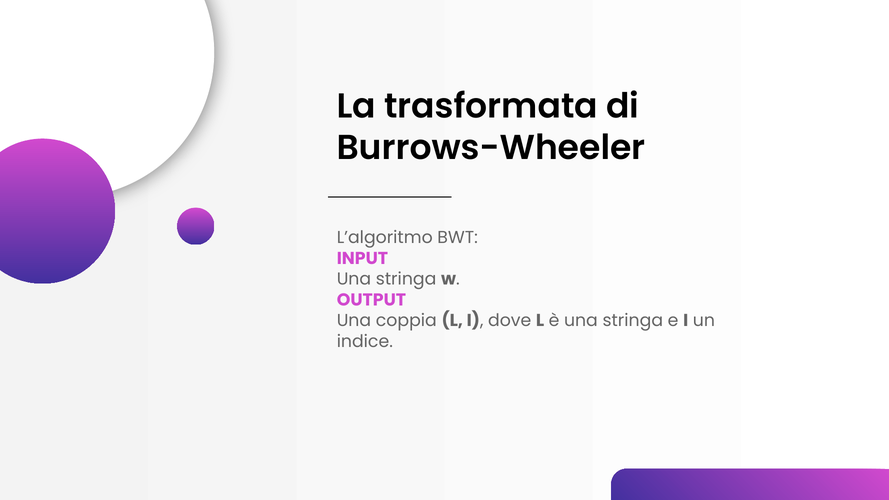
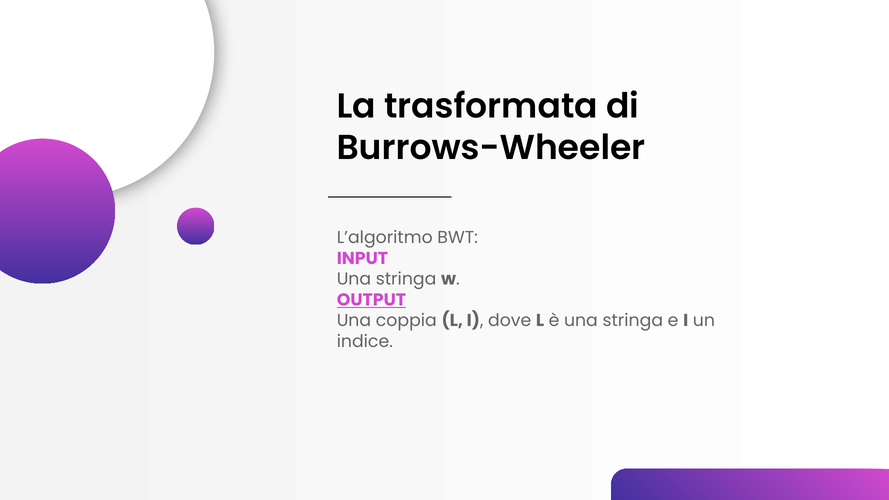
OUTPUT underline: none -> present
